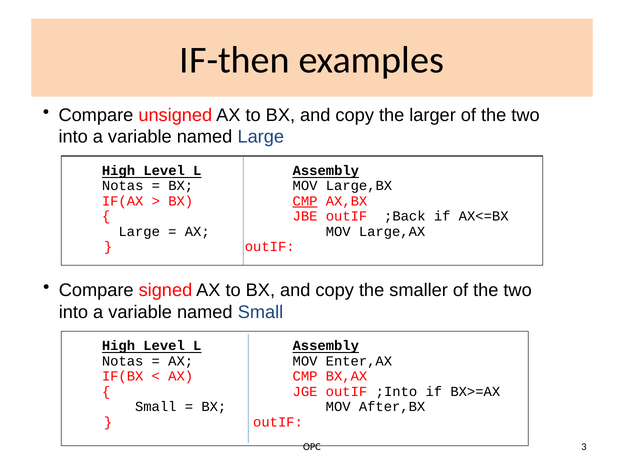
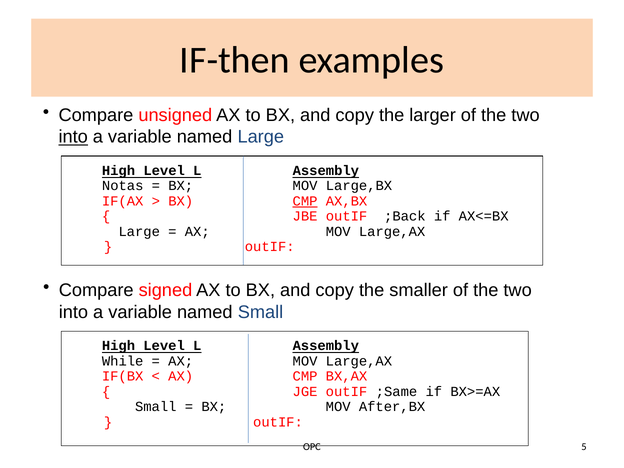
into at (73, 137) underline: none -> present
Notas at (123, 361): Notas -> While
Enter,AX at (359, 361): Enter,AX -> Large,AX
;Into: ;Into -> ;Same
3: 3 -> 5
